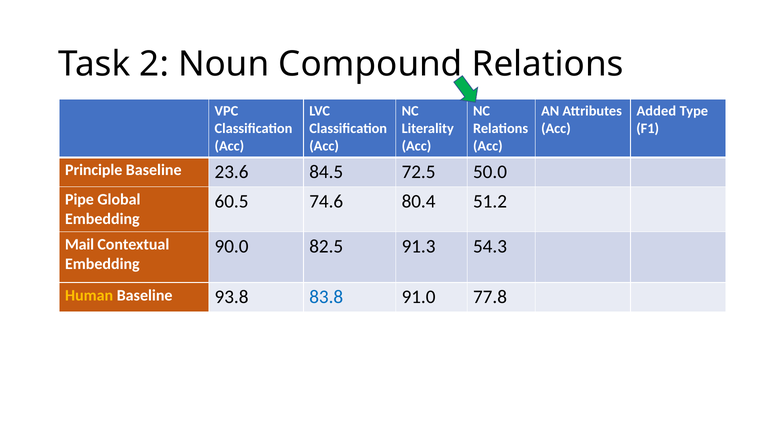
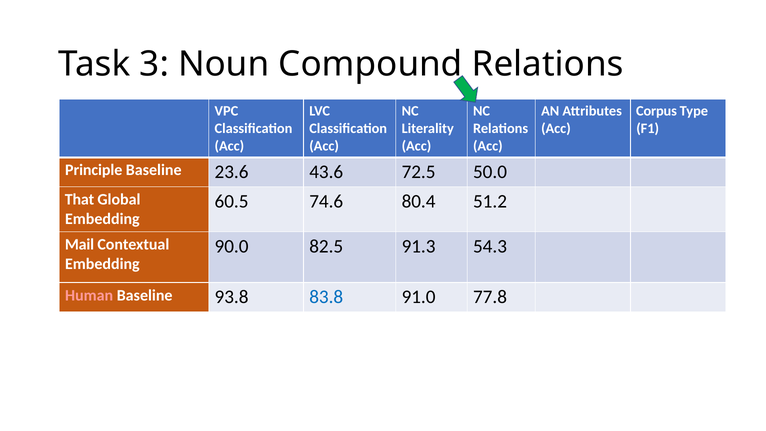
2: 2 -> 3
Added: Added -> Corpus
84.5: 84.5 -> 43.6
Pipe: Pipe -> That
Human colour: yellow -> pink
